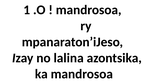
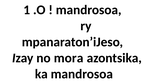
lalina: lalina -> mora
